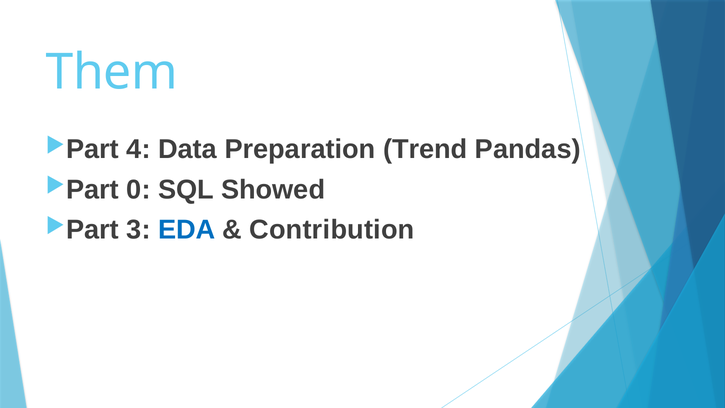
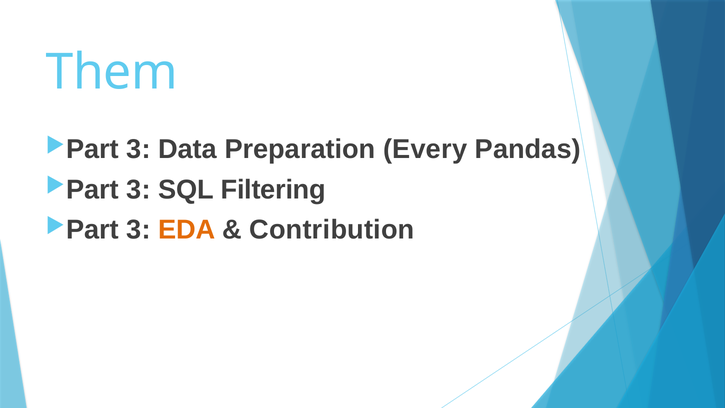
4 at (138, 149): 4 -> 3
Trend: Trend -> Every
0 at (138, 190): 0 -> 3
Showed: Showed -> Filtering
EDA colour: blue -> orange
